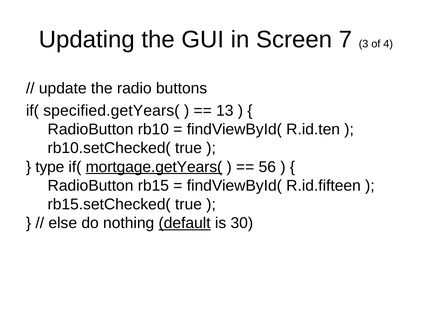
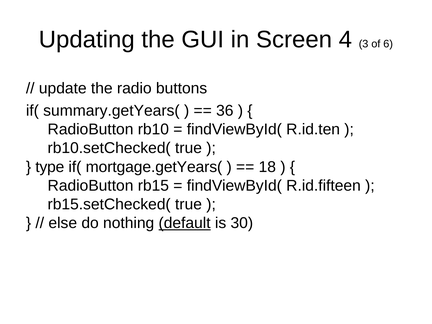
7: 7 -> 4
4: 4 -> 6
specified.getYears(: specified.getYears( -> summary.getYears(
13: 13 -> 36
mortgage.getYears( underline: present -> none
56: 56 -> 18
